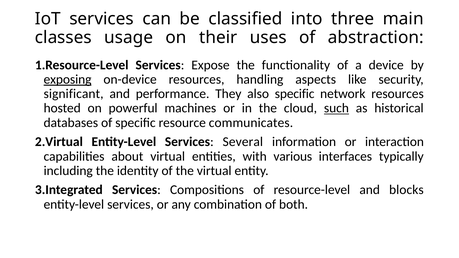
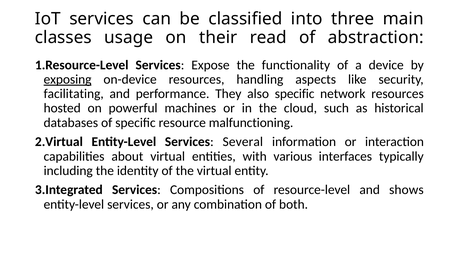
uses: uses -> read
significant: significant -> facilitating
such underline: present -> none
communicates: communicates -> malfunctioning
blocks: blocks -> shows
